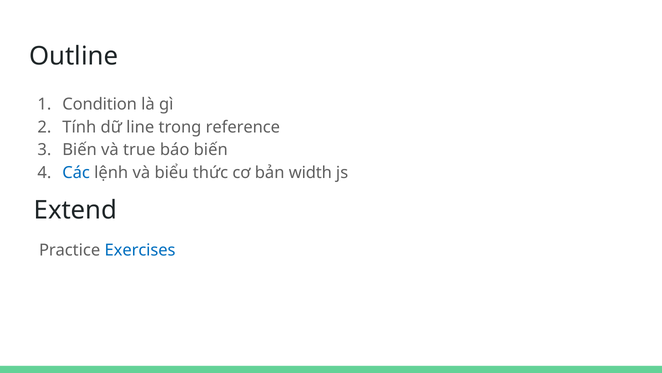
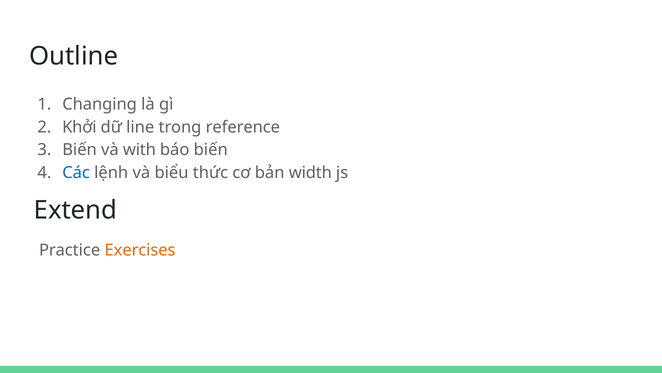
Condition: Condition -> Changing
Tính: Tính -> Khởi
true: true -> with
Exercises colour: blue -> orange
